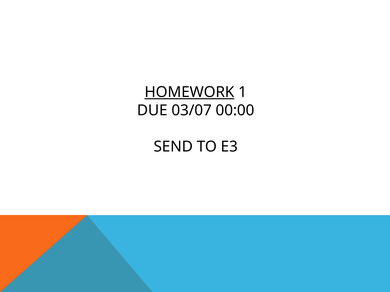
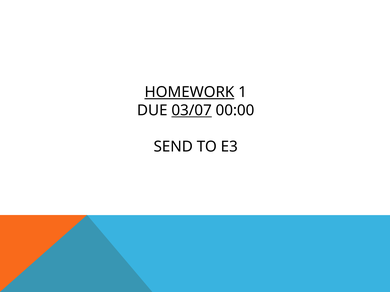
03/07 underline: none -> present
